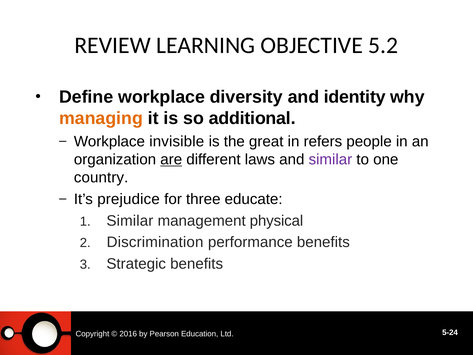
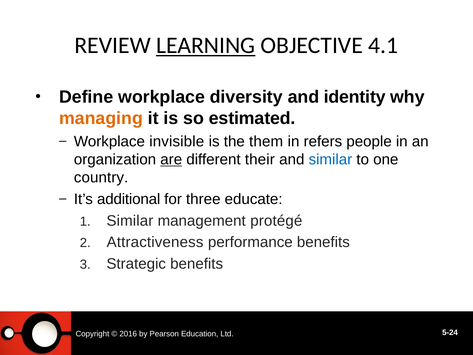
LEARNING underline: none -> present
5.2: 5.2 -> 4.1
additional: additional -> estimated
great: great -> them
laws: laws -> their
similar at (330, 159) colour: purple -> blue
prejudice: prejudice -> additional
physical: physical -> protégé
Discrimination: Discrimination -> Attractiveness
